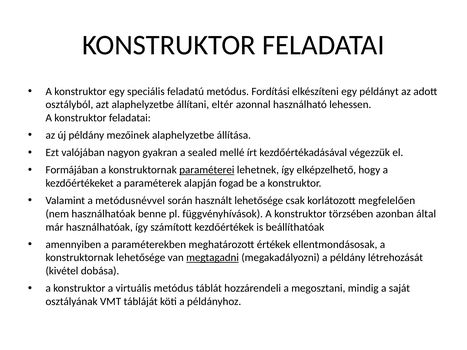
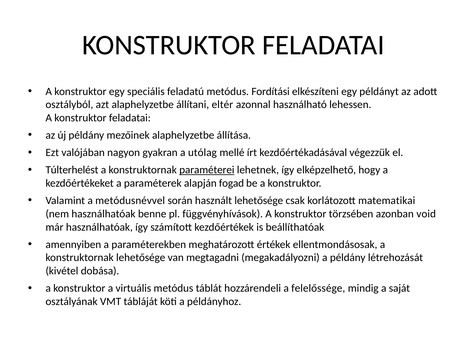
sealed: sealed -> utólag
Formájában: Formájában -> Túlterhelést
megfelelően: megfelelően -> matematikai
által: által -> void
megtagadni underline: present -> none
megosztani: megosztani -> felelőssége
